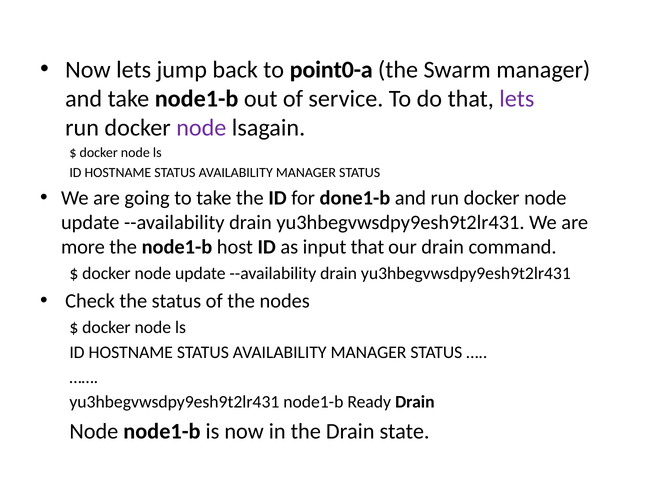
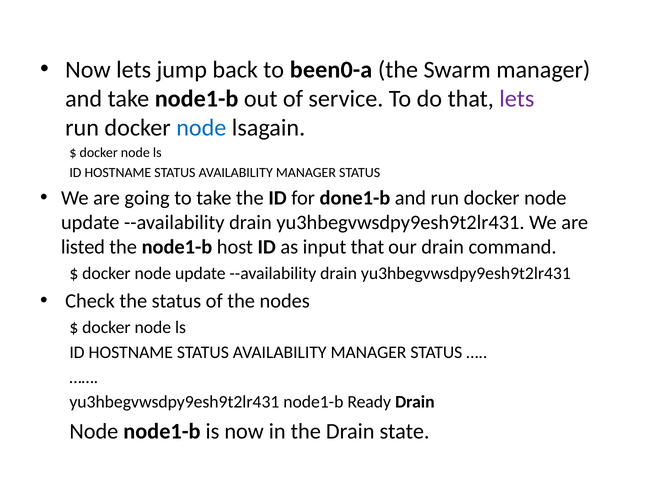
point0-a: point0-a -> been0-a
node at (201, 128) colour: purple -> blue
more: more -> listed
